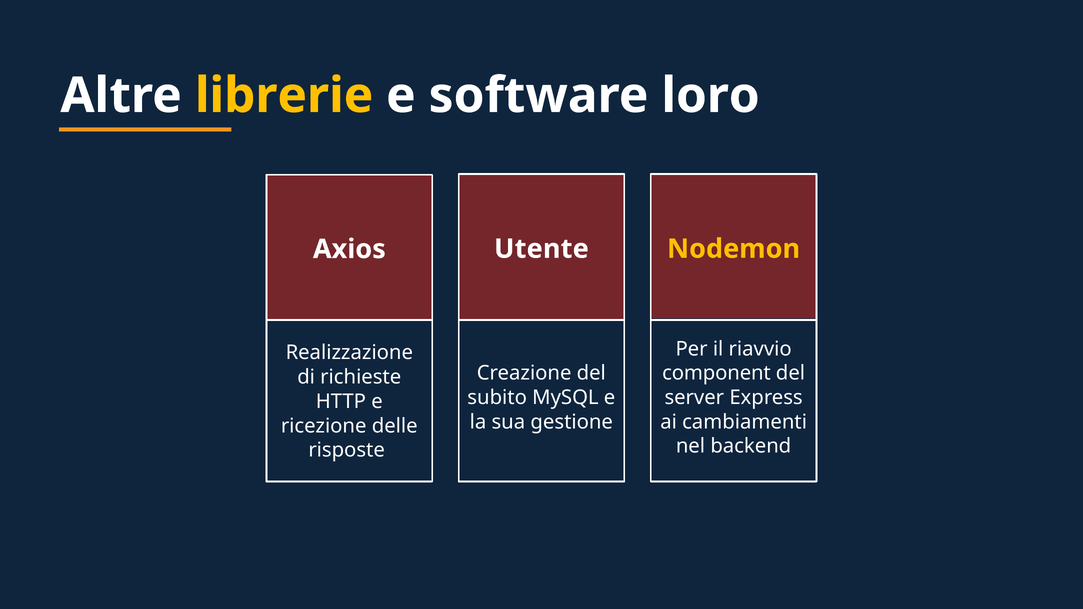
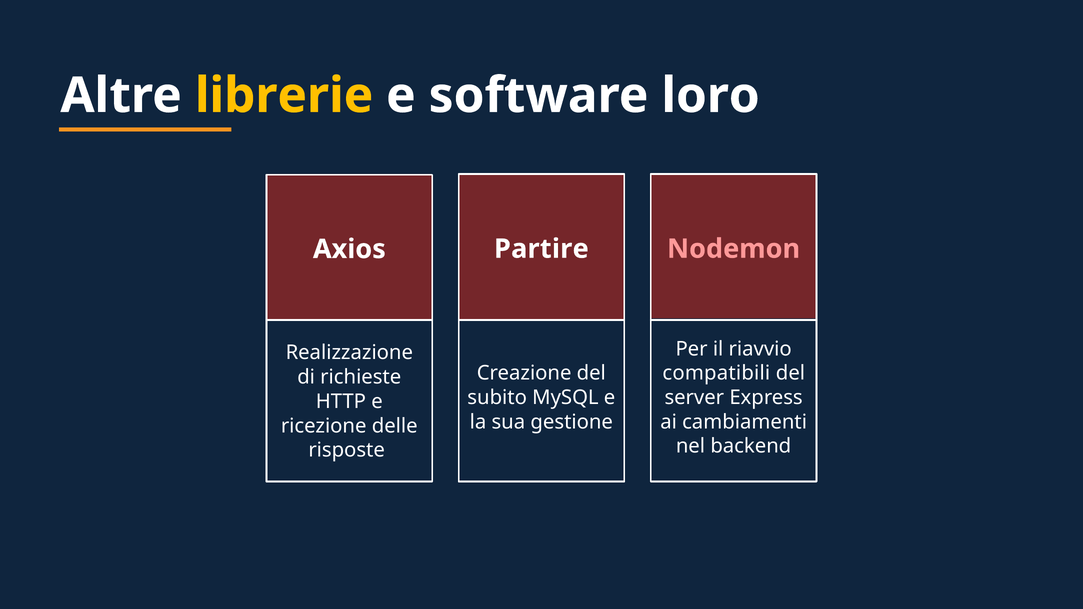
Utente: Utente -> Partire
Nodemon colour: yellow -> pink
component: component -> compatibili
